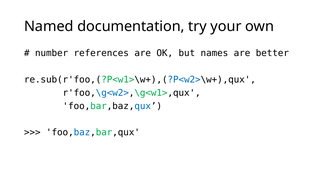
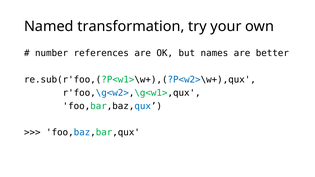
documentation: documentation -> transformation
